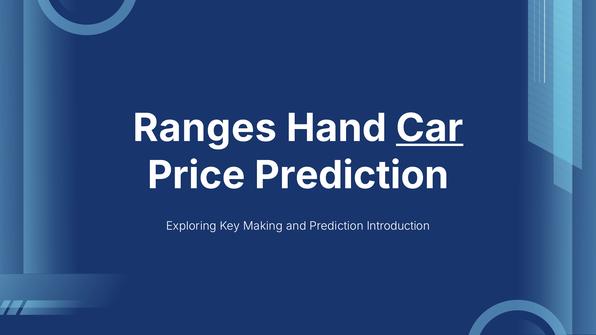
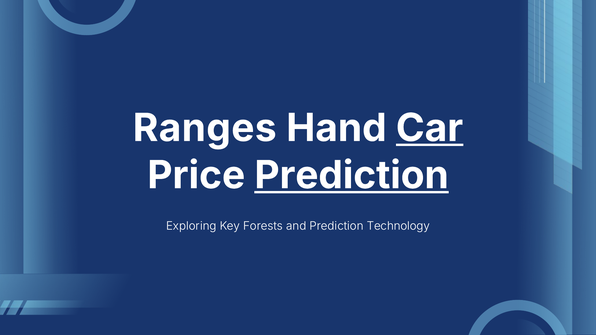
Prediction at (352, 176) underline: none -> present
Making: Making -> Forests
Introduction: Introduction -> Technology
